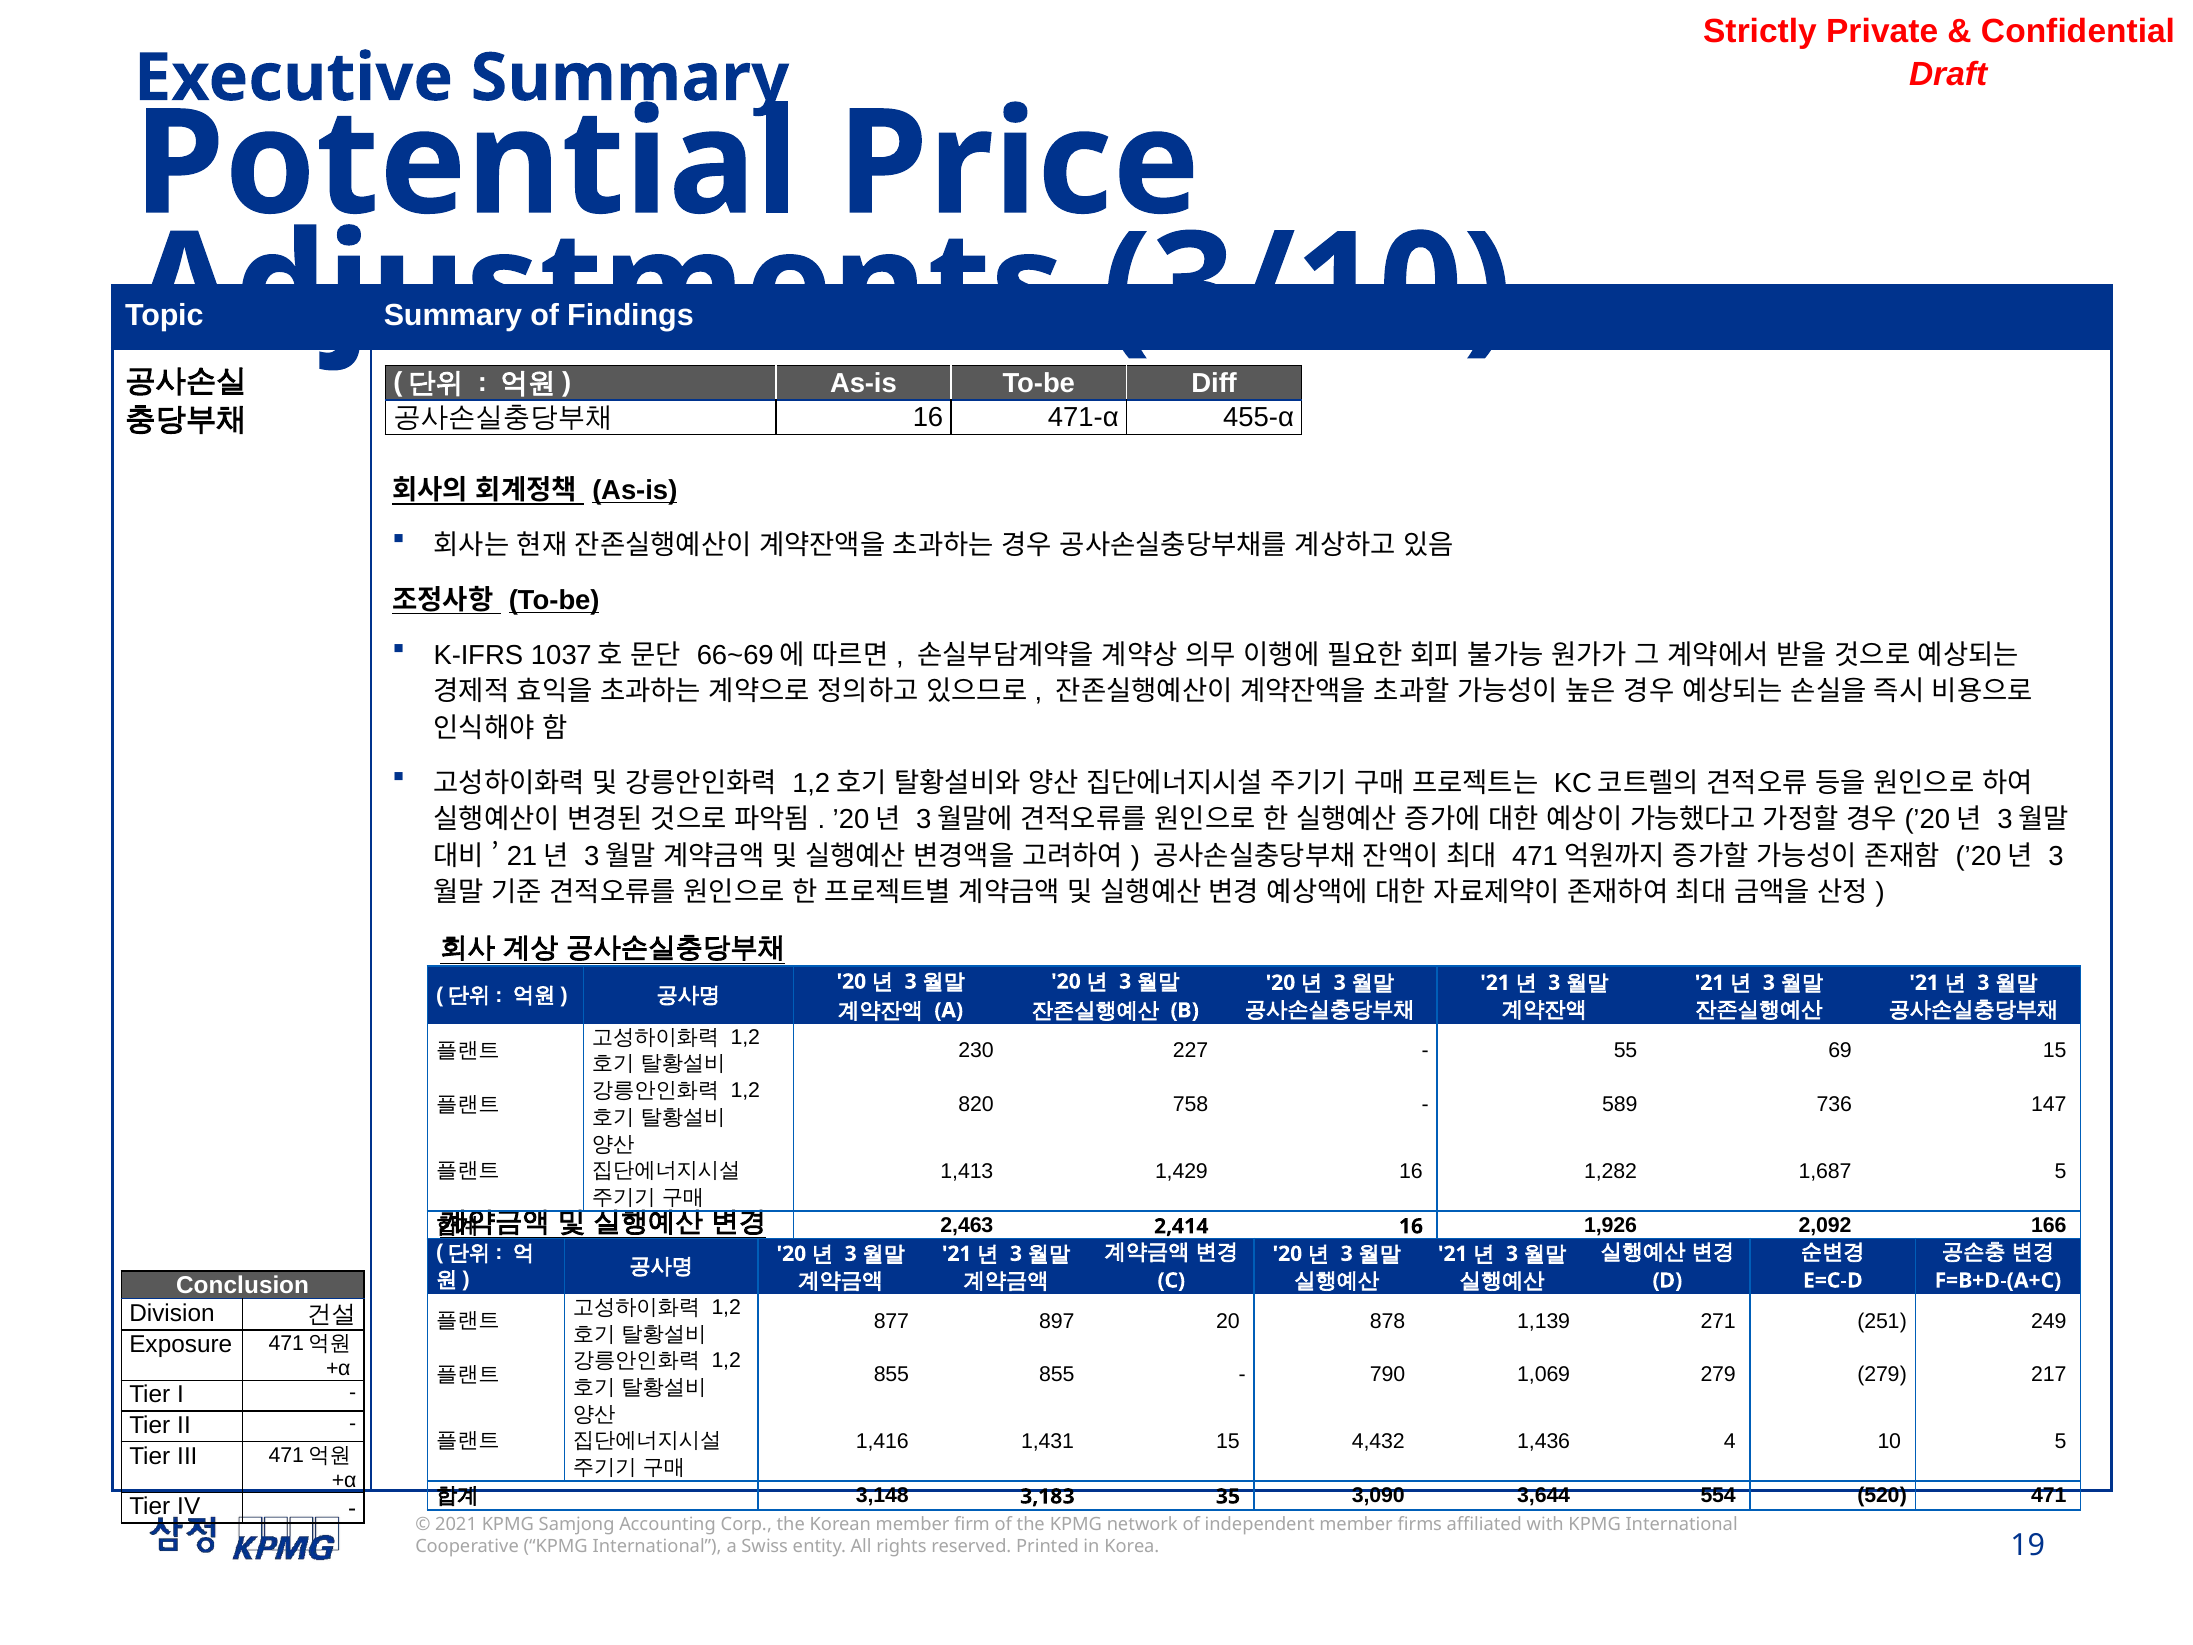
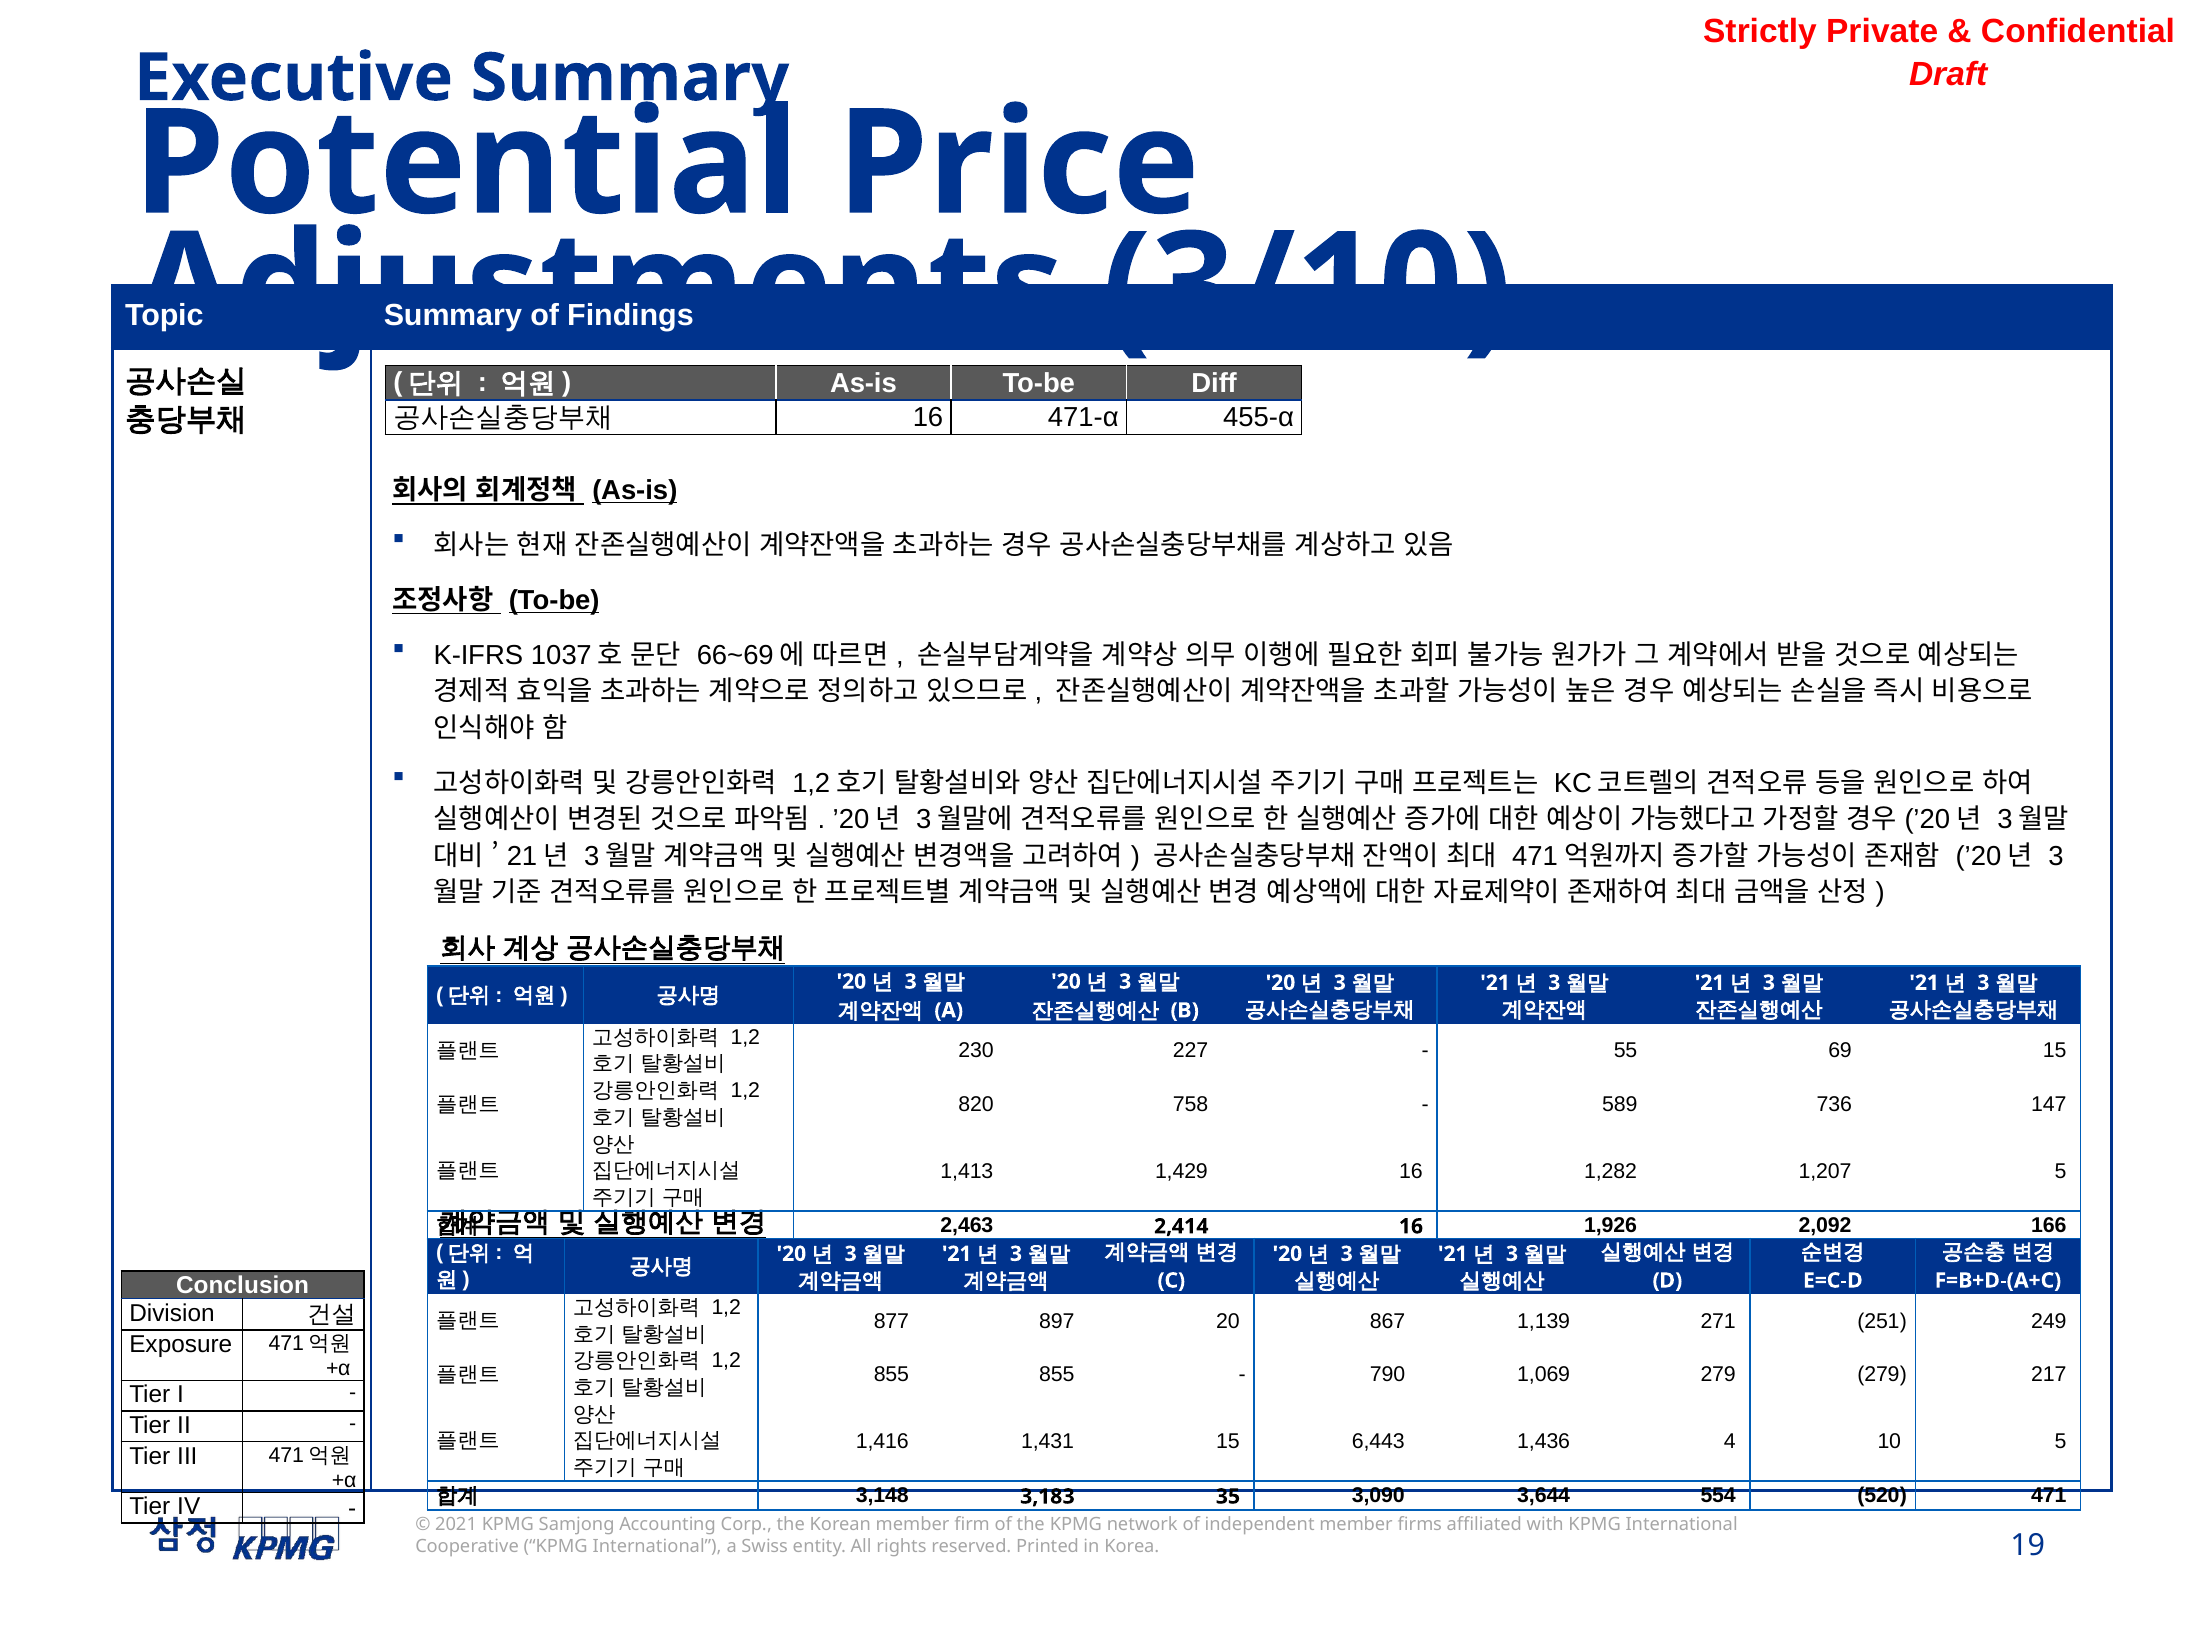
1,687: 1,687 -> 1,207
878: 878 -> 867
4,432: 4,432 -> 6,443
